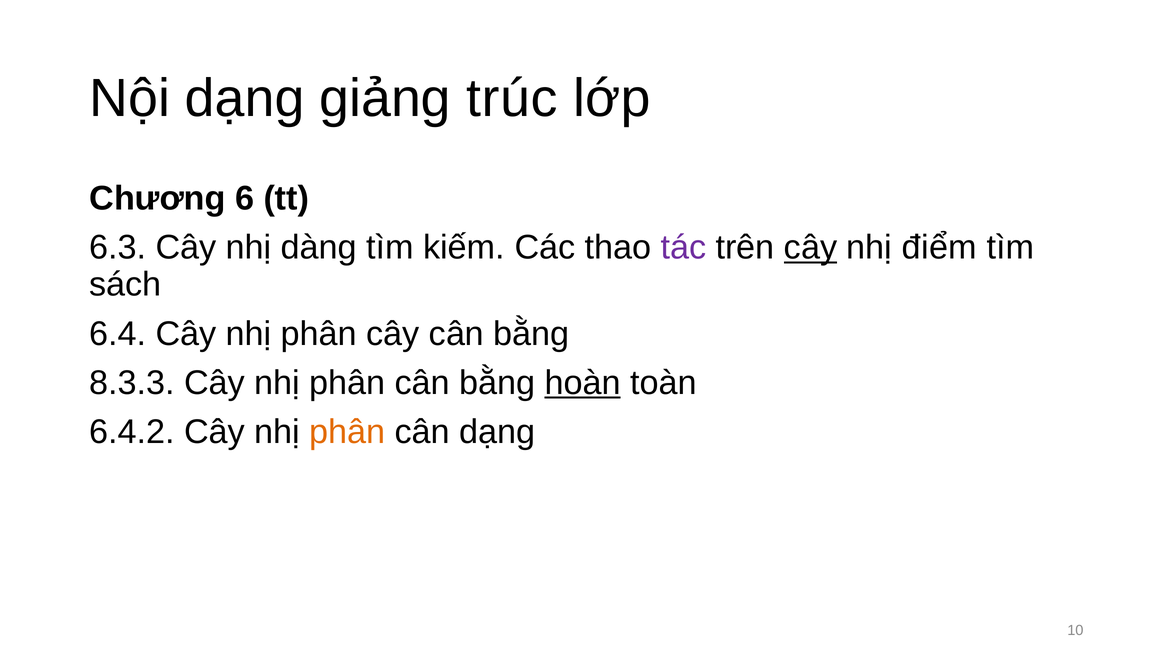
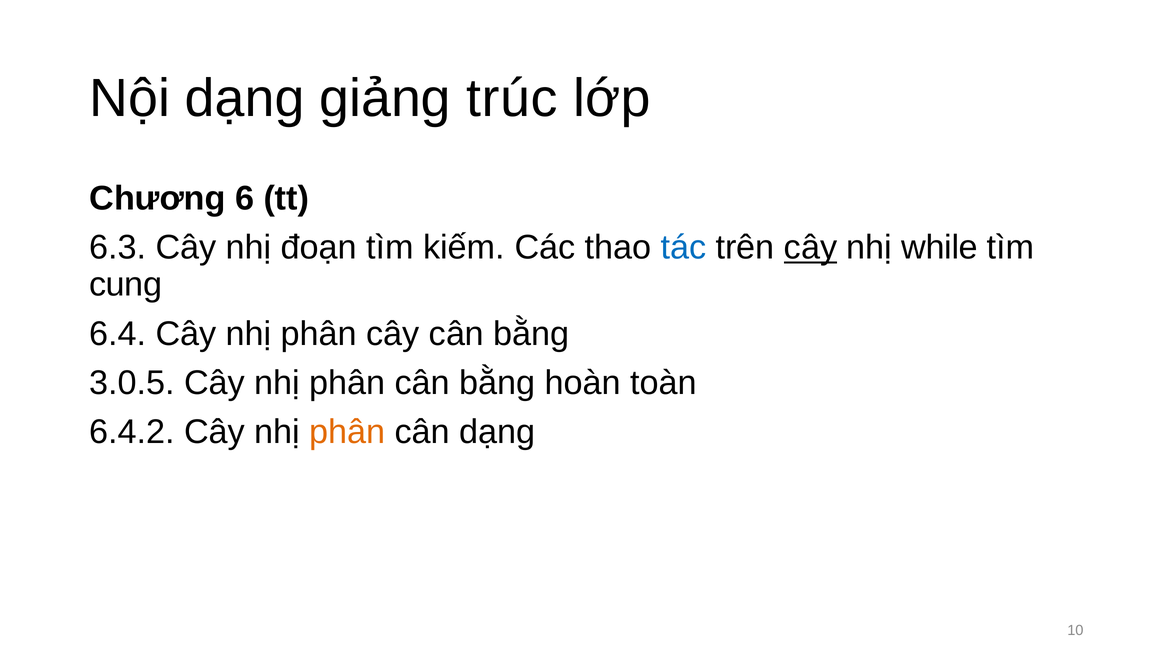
dàng: dàng -> đoạn
tác colour: purple -> blue
điểm: điểm -> while
sách: sách -> cung
8.3.3: 8.3.3 -> 3.0.5
hoàn underline: present -> none
